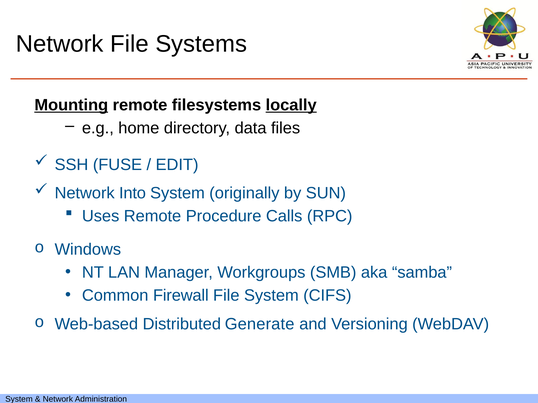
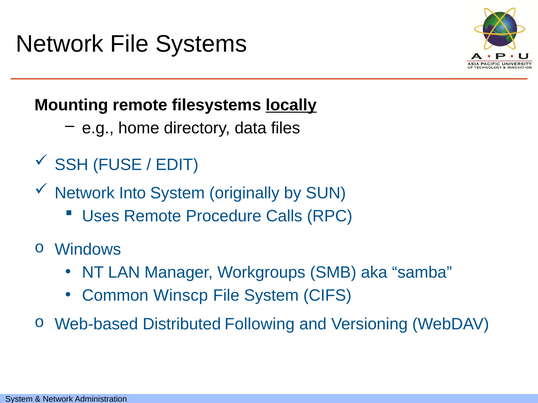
Mounting underline: present -> none
Firewall: Firewall -> Winscp
Generate: Generate -> Following
